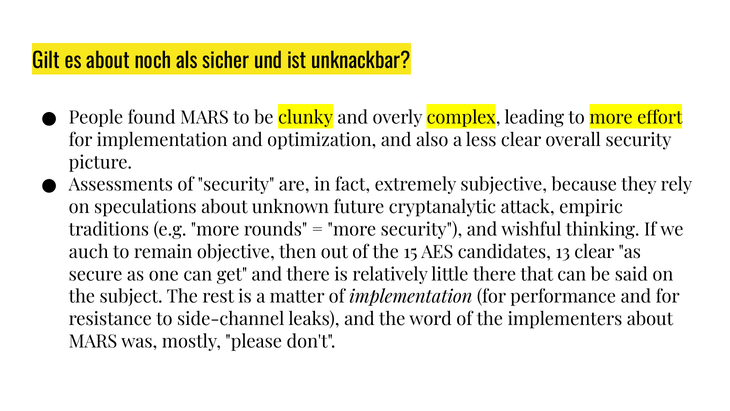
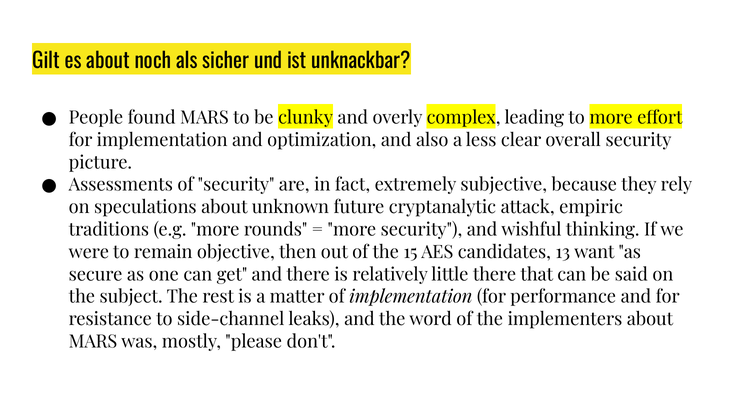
auch: auch -> were
13 clear: clear -> want
